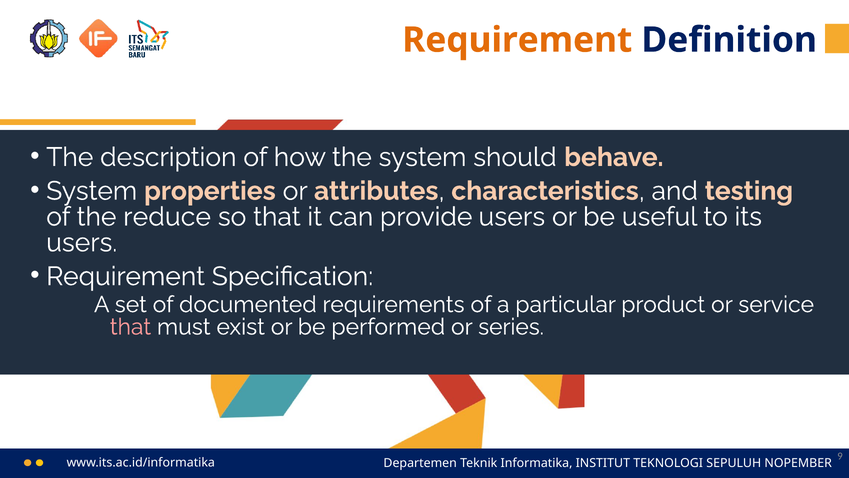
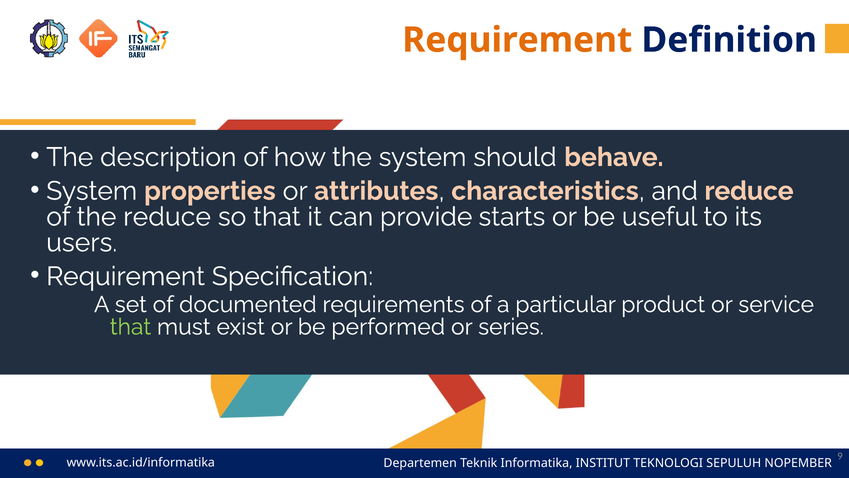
and testing: testing -> reduce
provide users: users -> starts
that at (130, 327) colour: pink -> light green
